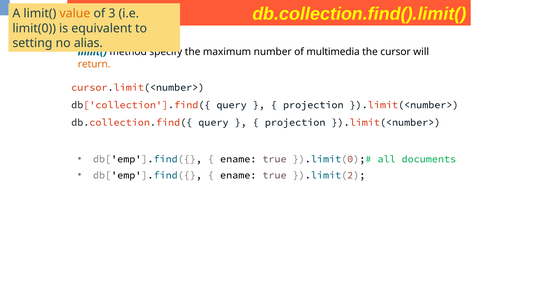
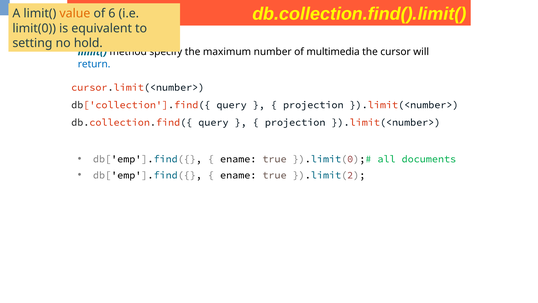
3: 3 -> 6
alias: alias -> hold
return colour: orange -> blue
